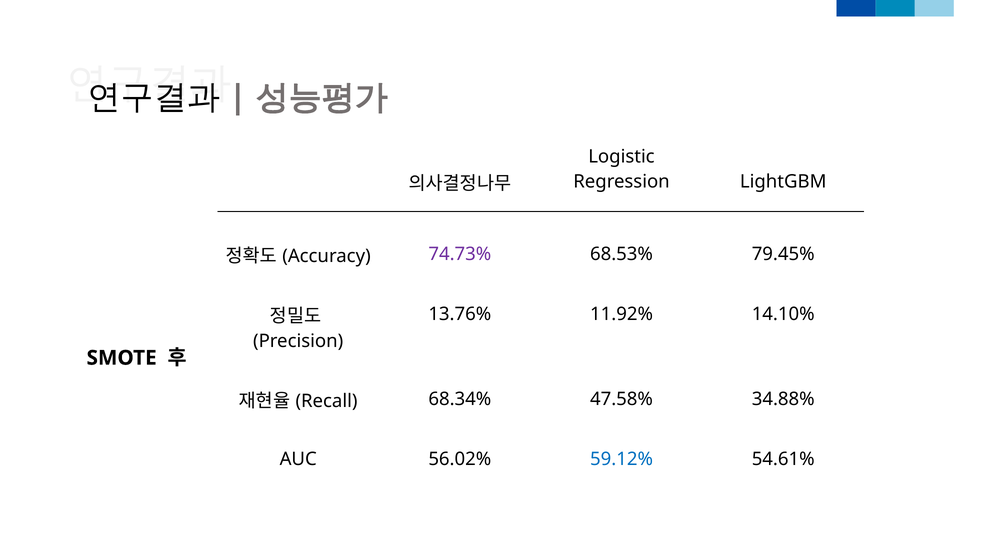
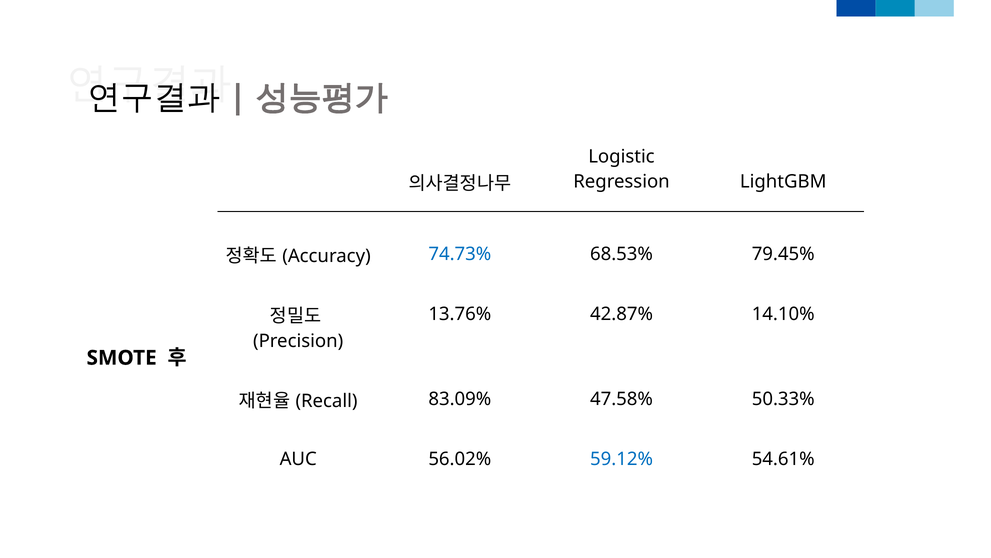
74.73% colour: purple -> blue
11.92%: 11.92% -> 42.87%
68.34%: 68.34% -> 83.09%
34.88%: 34.88% -> 50.33%
